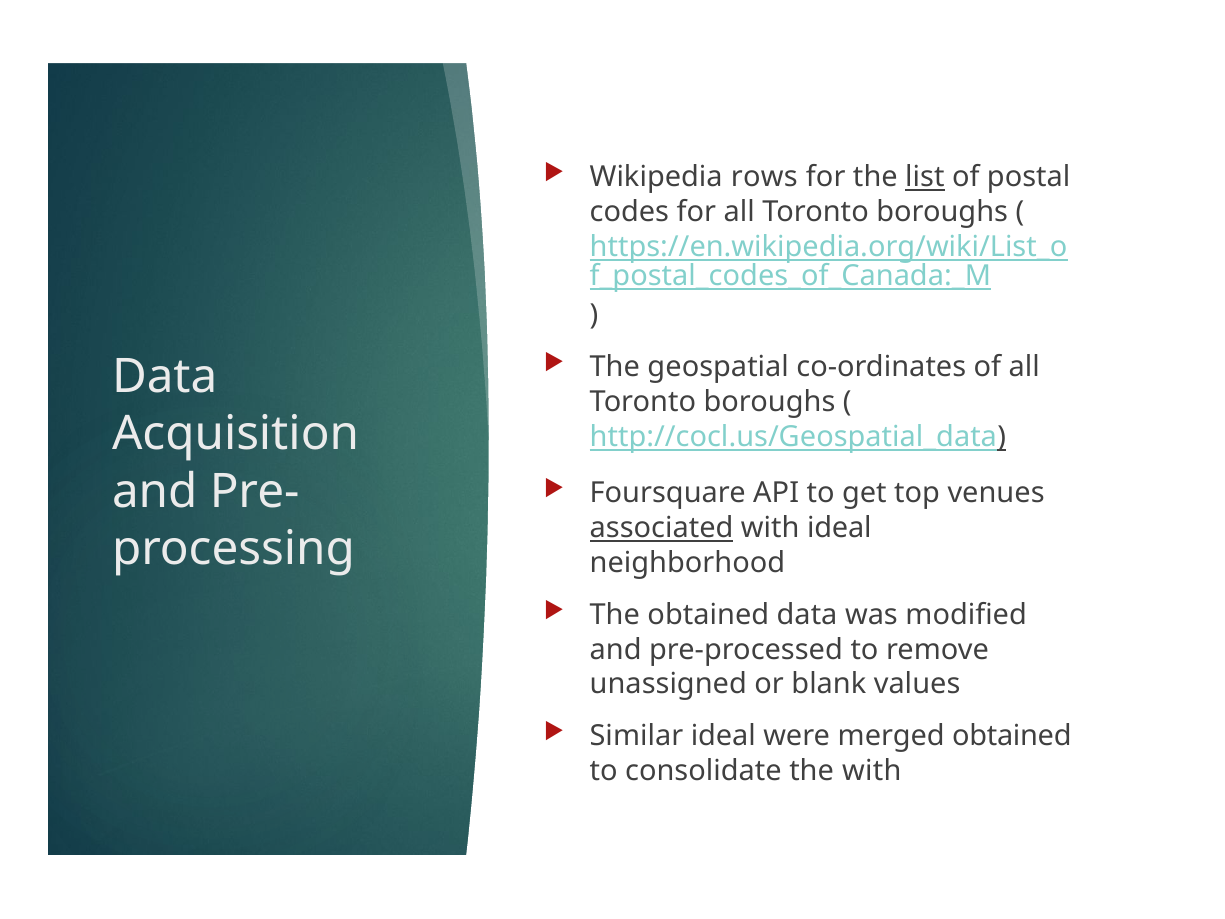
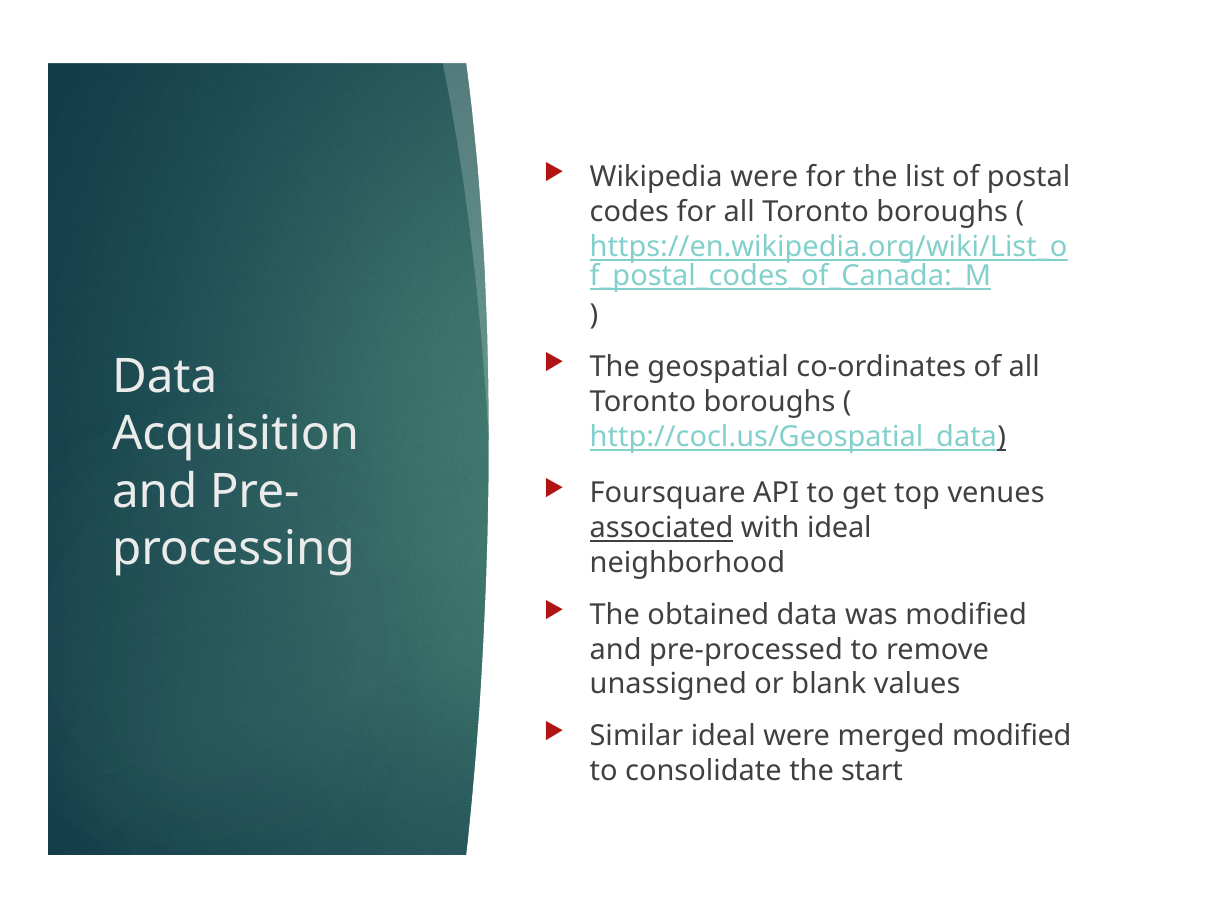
Wikipedia rows: rows -> were
list underline: present -> none
merged obtained: obtained -> modified
the with: with -> start
